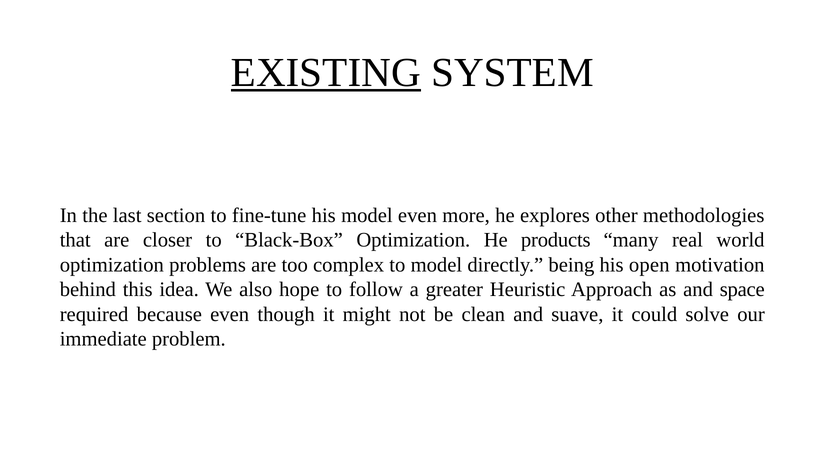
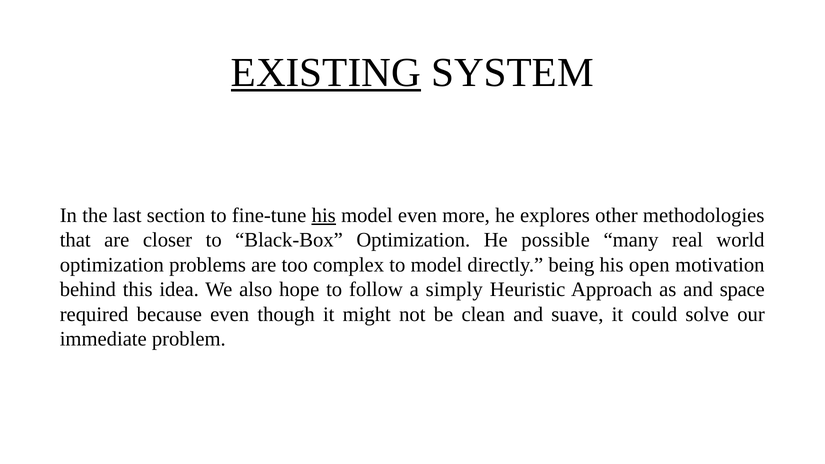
his at (324, 215) underline: none -> present
products: products -> possible
greater: greater -> simply
